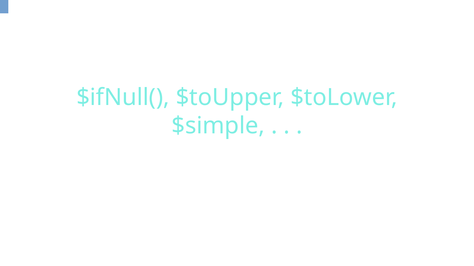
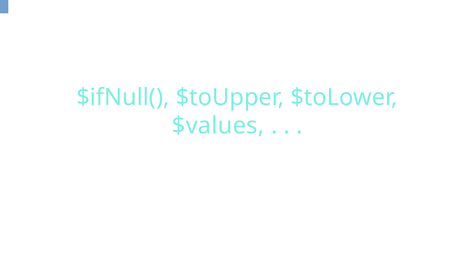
$simple: $simple -> $values
